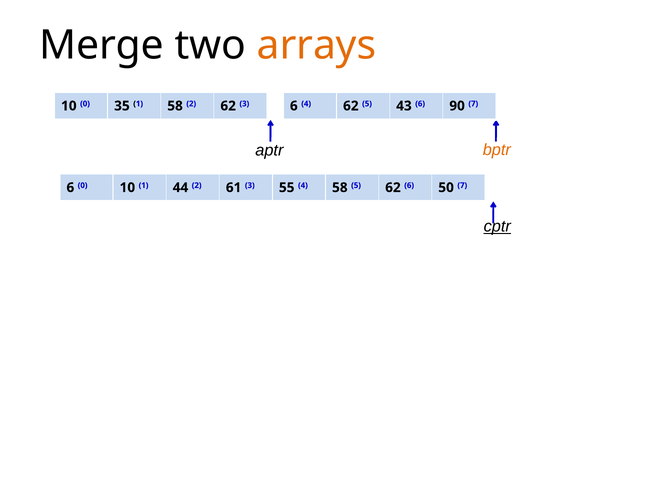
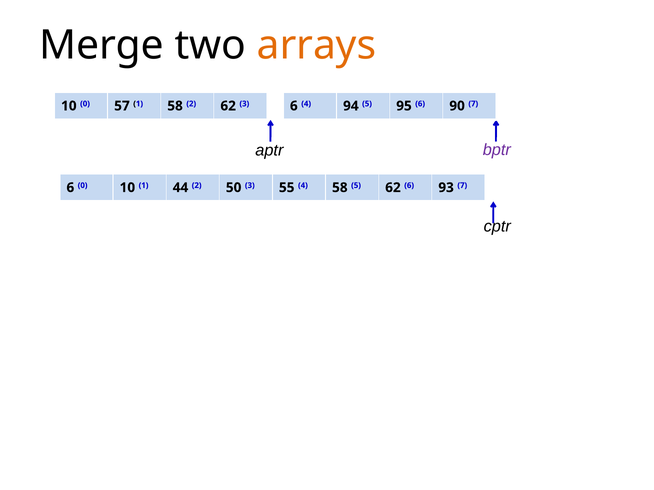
35: 35 -> 57
4 62: 62 -> 94
43: 43 -> 95
bptr colour: orange -> purple
61: 61 -> 50
50: 50 -> 93
cptr underline: present -> none
